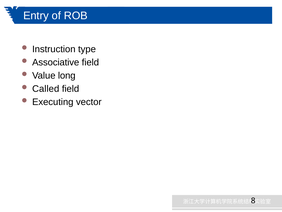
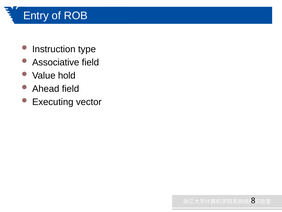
long: long -> hold
Called: Called -> Ahead
